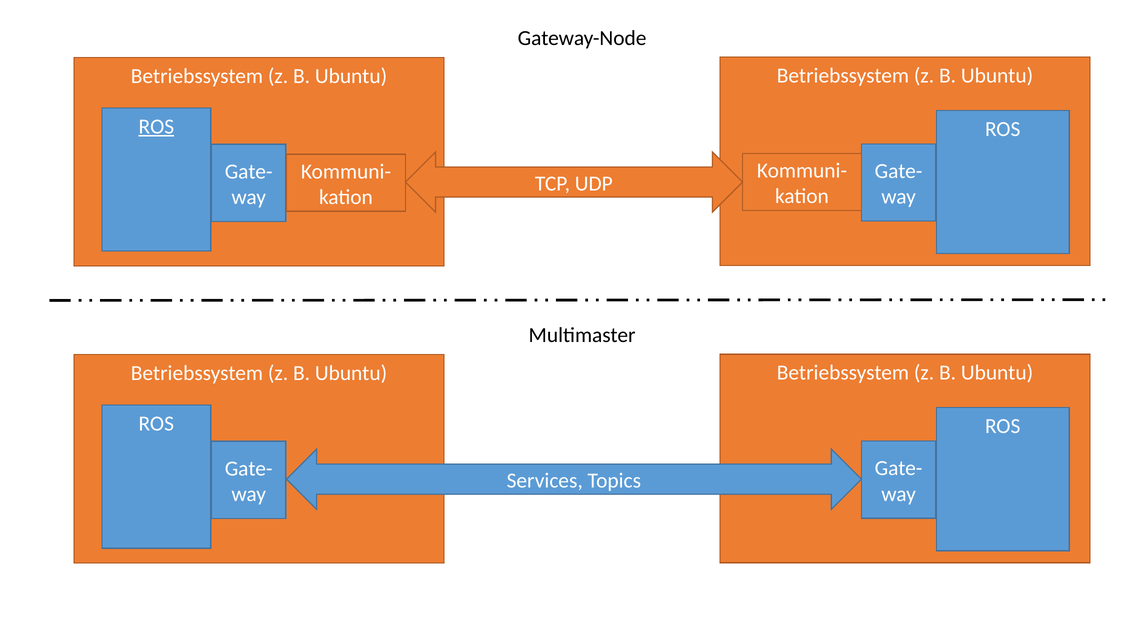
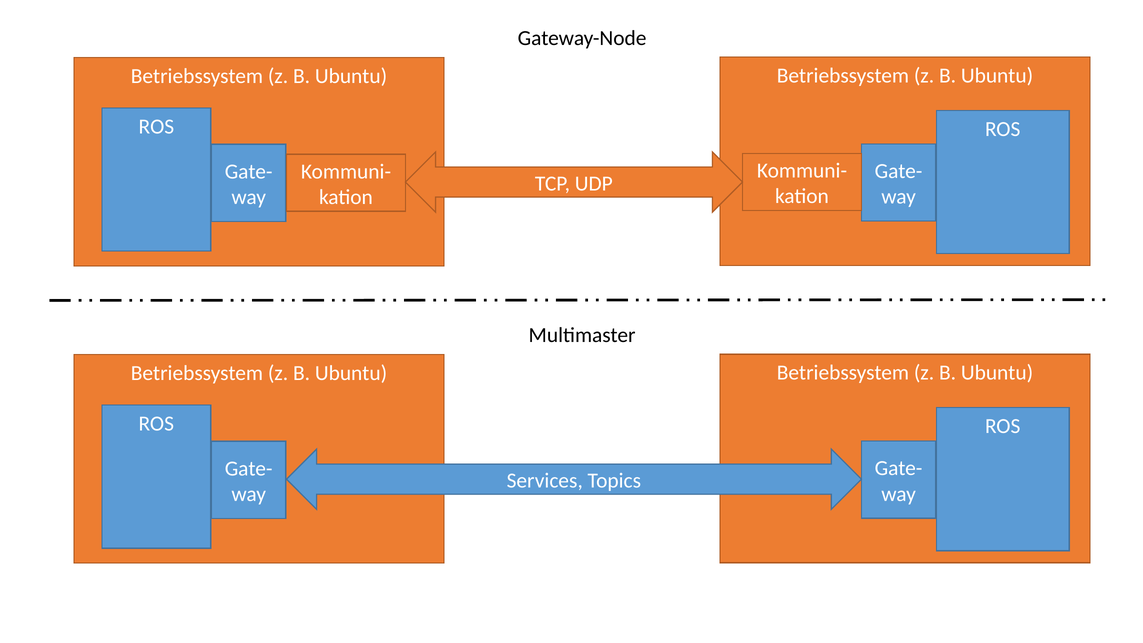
ROS at (156, 126) underline: present -> none
